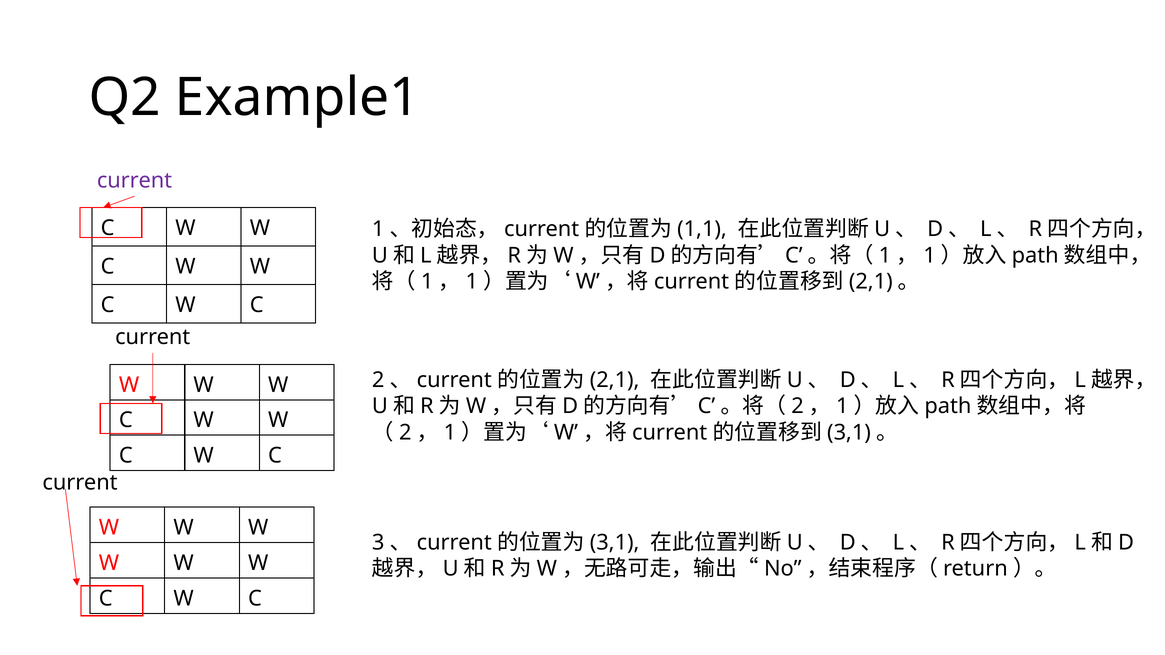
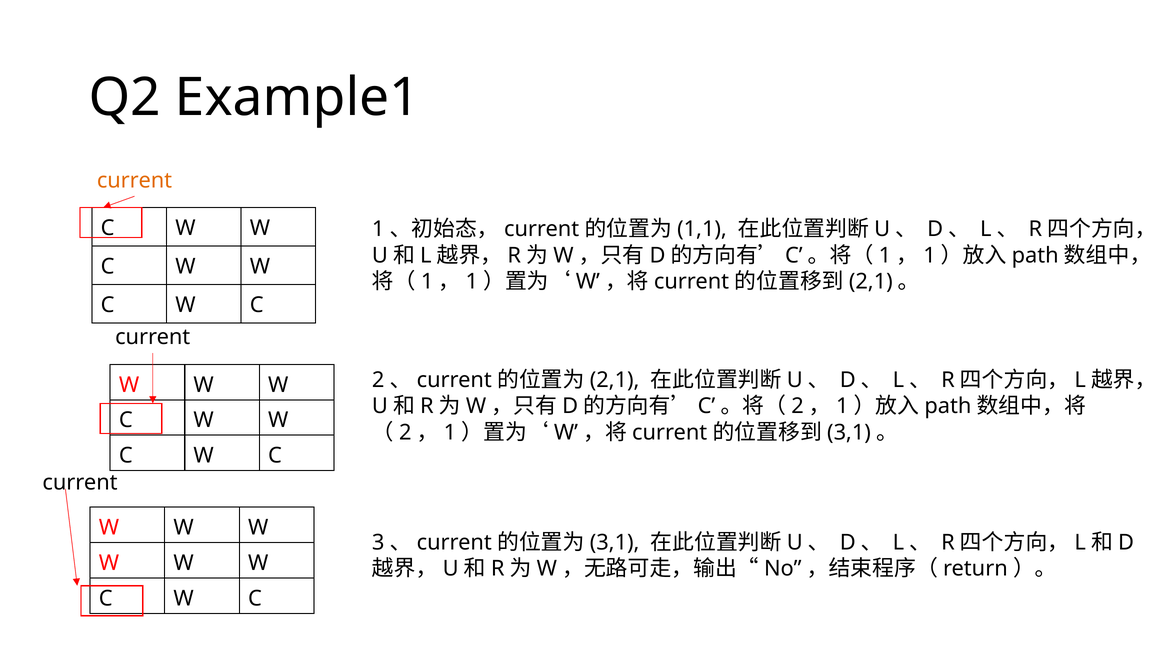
current at (135, 180) colour: purple -> orange
